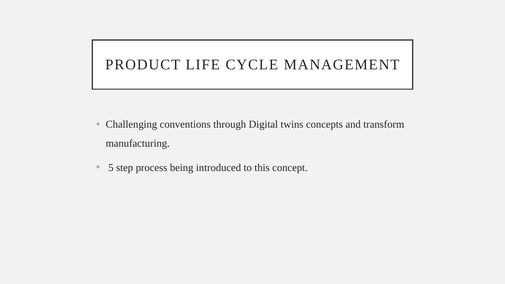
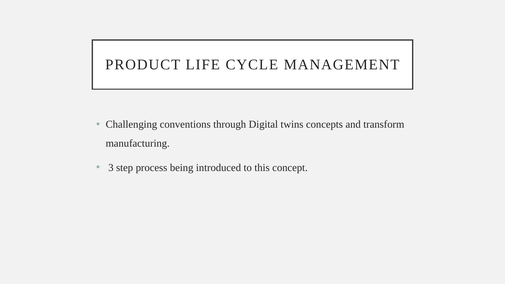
5: 5 -> 3
